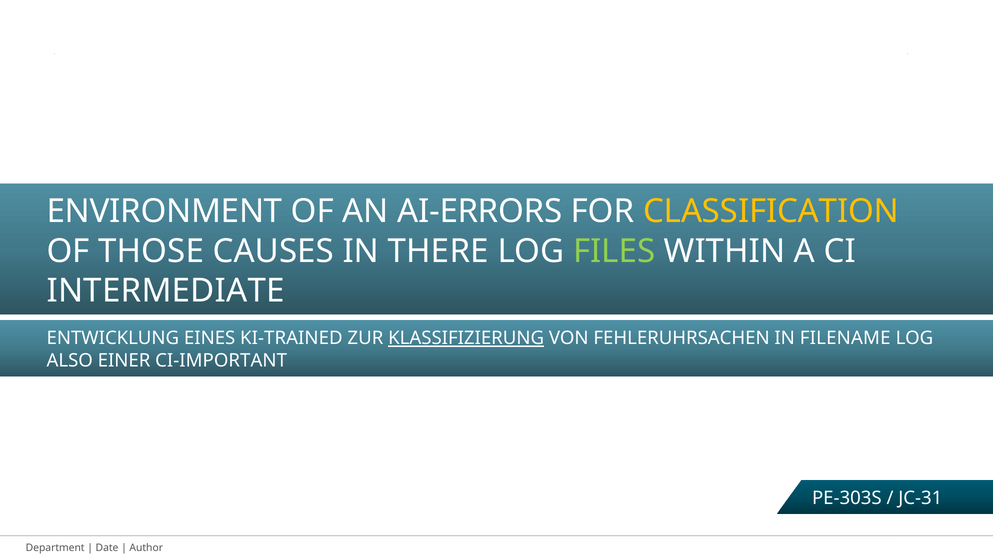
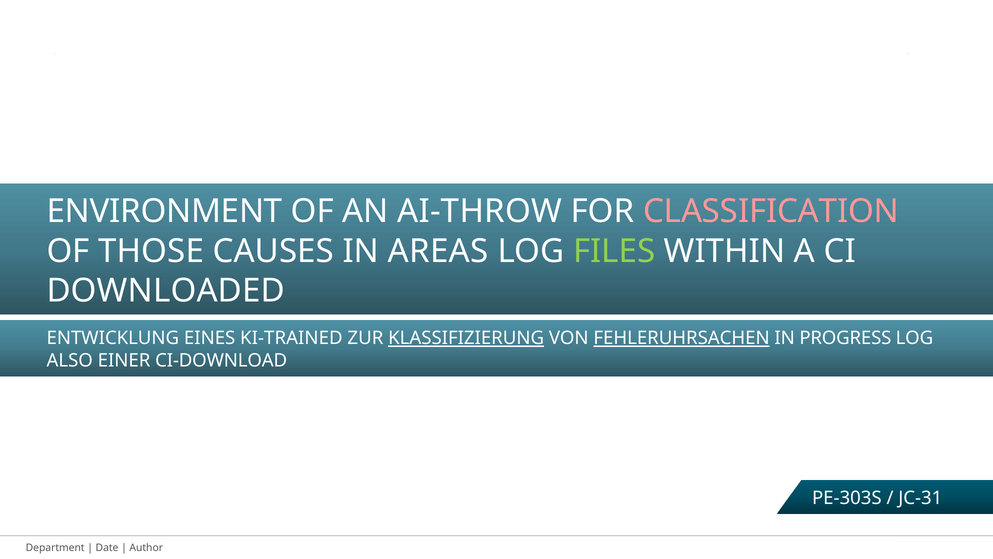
AI-ERRORS: AI-ERRORS -> AI-THROW
CLASSIFICATION colour: yellow -> pink
THERE: THERE -> AREAS
INTERMEDIATE: INTERMEDIATE -> DOWNLOADED
FEHLERUHRSACHEN underline: none -> present
FILENAME: FILENAME -> PROGRESS
CI-IMPORTANT: CI-IMPORTANT -> CI-DOWNLOAD
